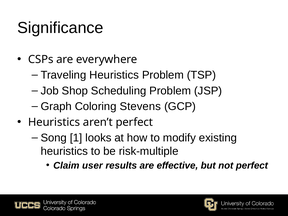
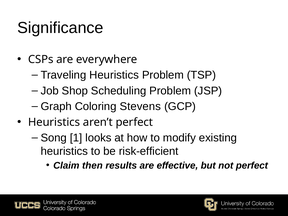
risk-multiple: risk-multiple -> risk-efficient
user: user -> then
